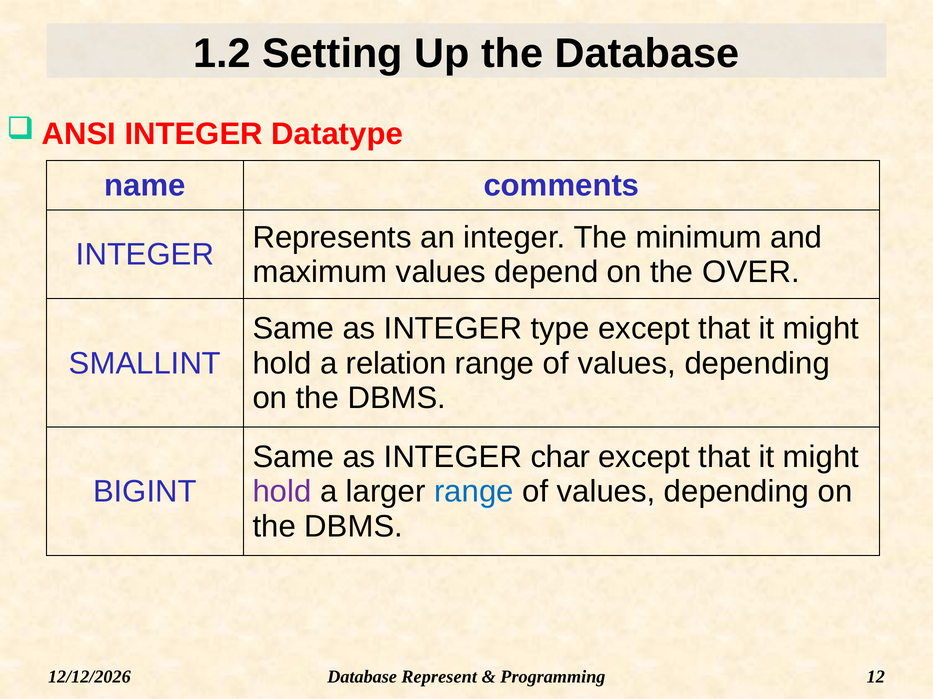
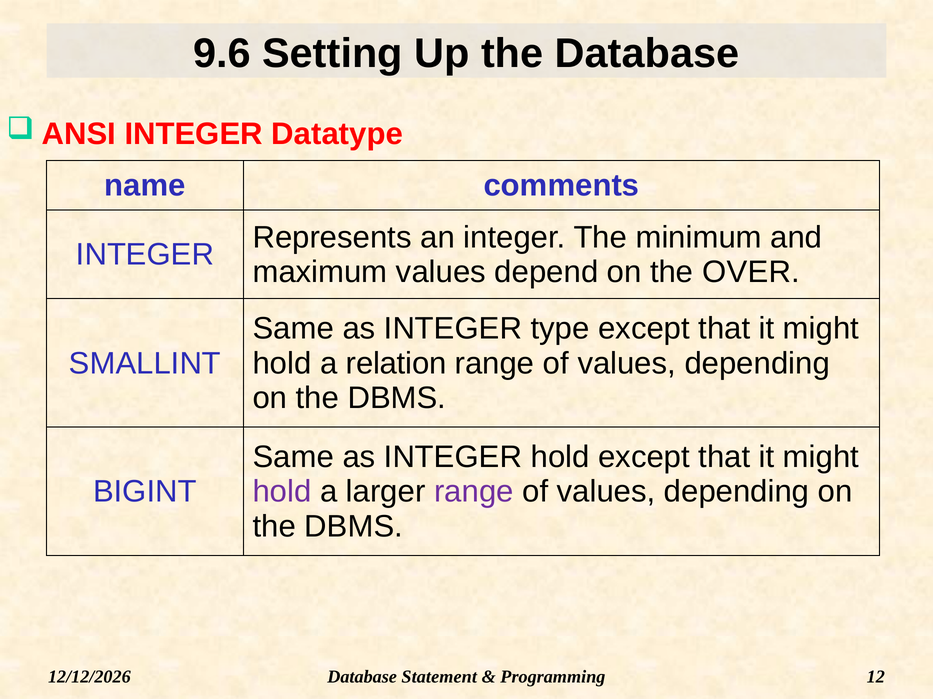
1.2: 1.2 -> 9.6
INTEGER char: char -> hold
range at (474, 492) colour: blue -> purple
Represent: Represent -> Statement
